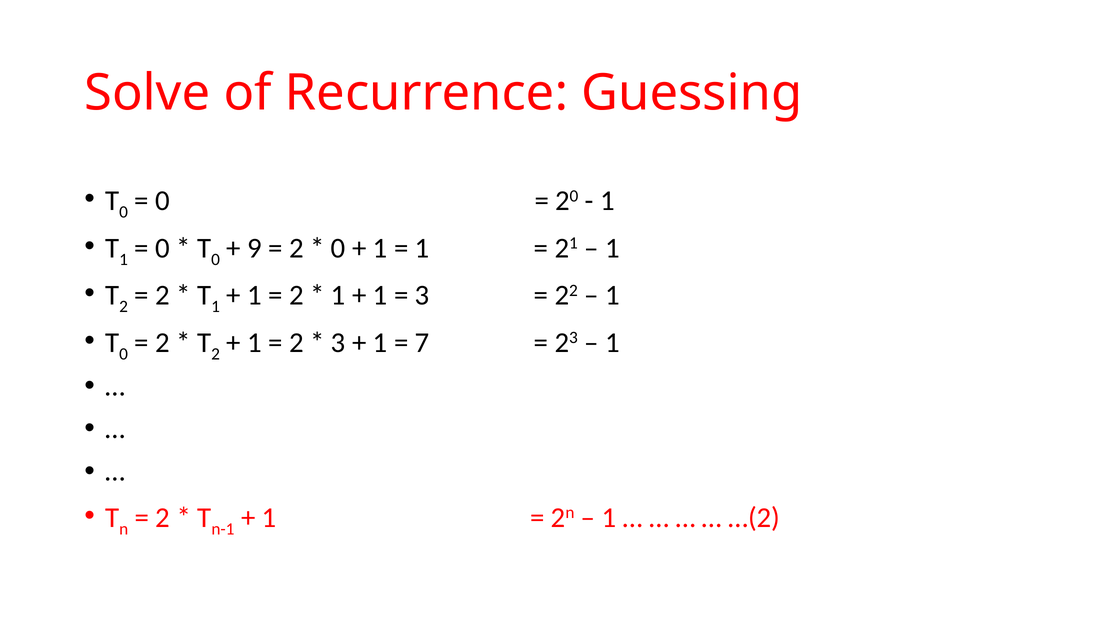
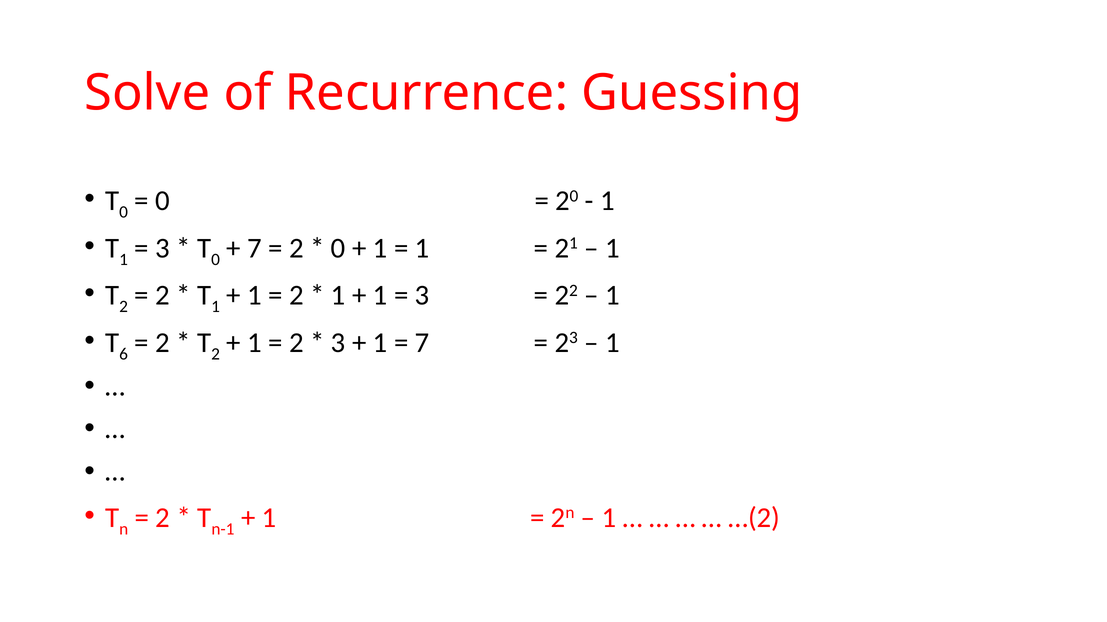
0 at (162, 248): 0 -> 3
9 at (254, 248): 9 -> 7
0 at (124, 354): 0 -> 6
